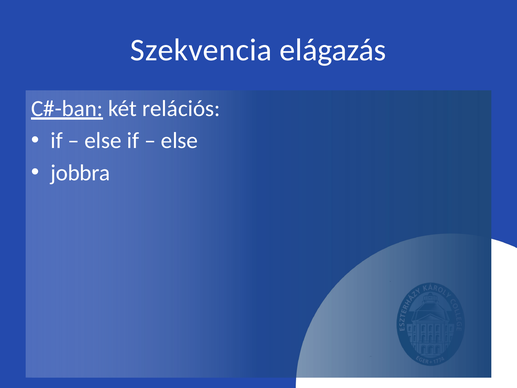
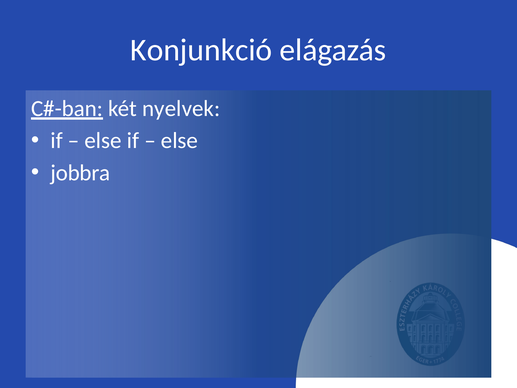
Szekvencia: Szekvencia -> Konjunkció
relációs: relációs -> nyelvek
